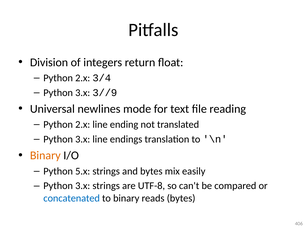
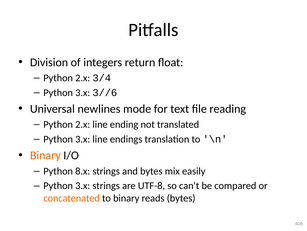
3//9: 3//9 -> 3//6
5.x: 5.x -> 8.x
concatenated colour: blue -> orange
